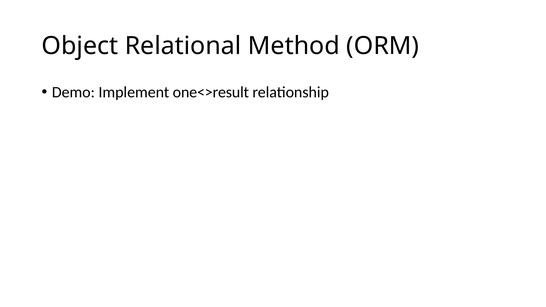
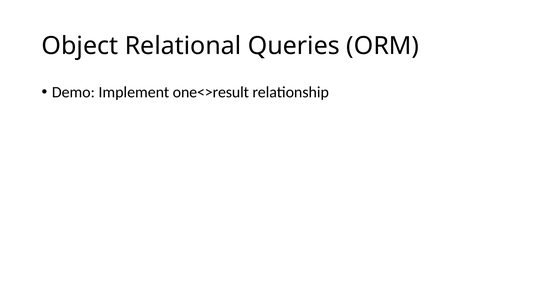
Method: Method -> Queries
